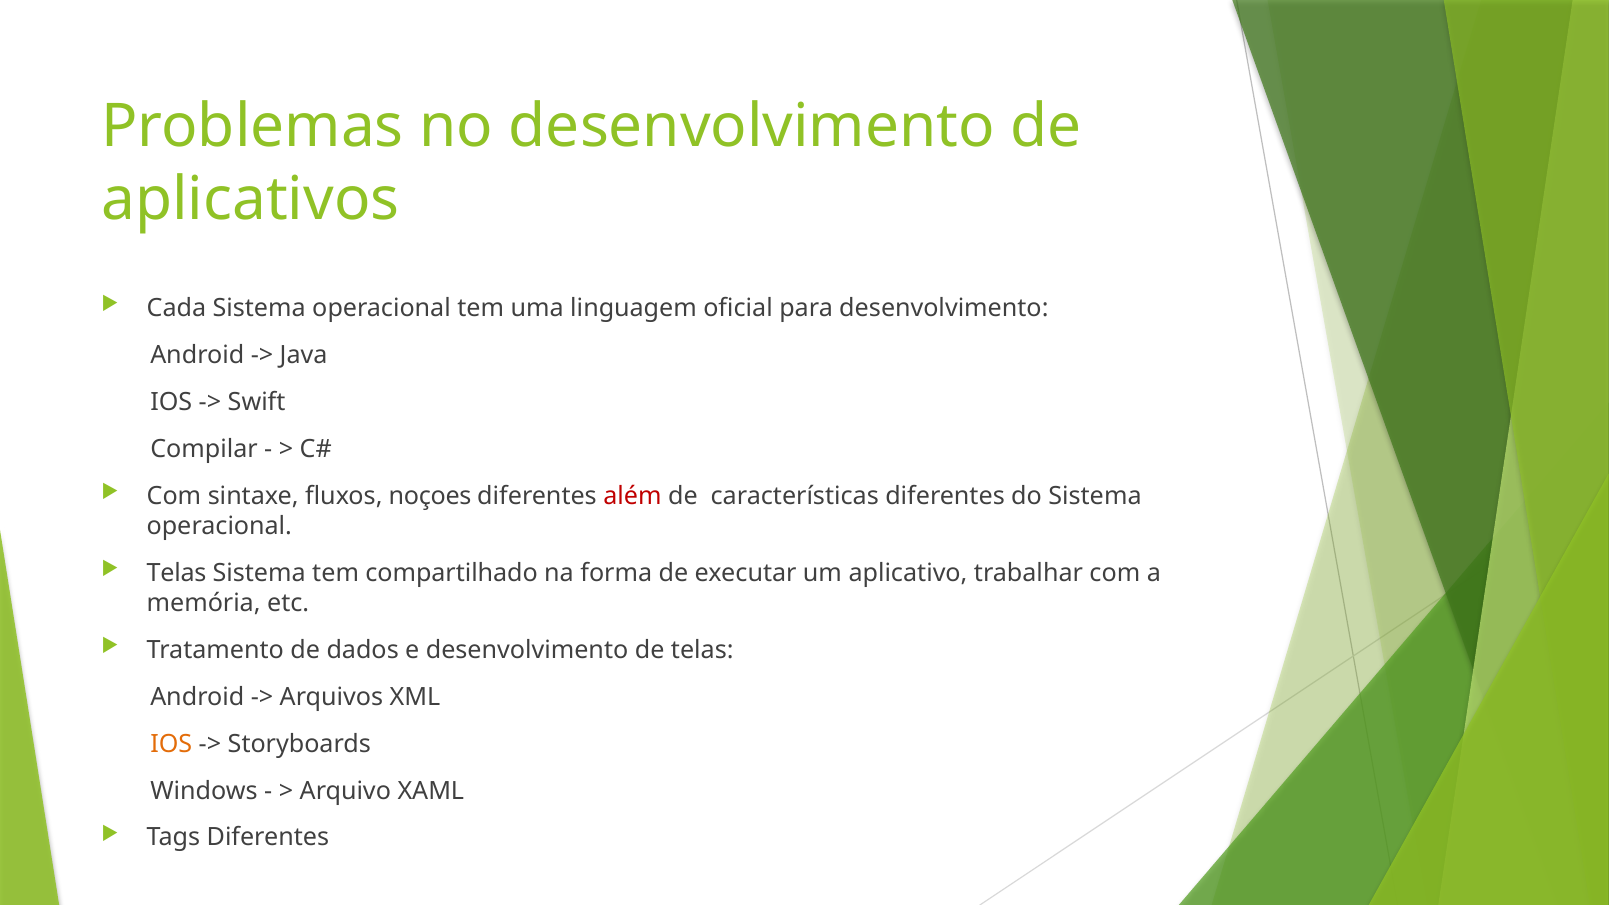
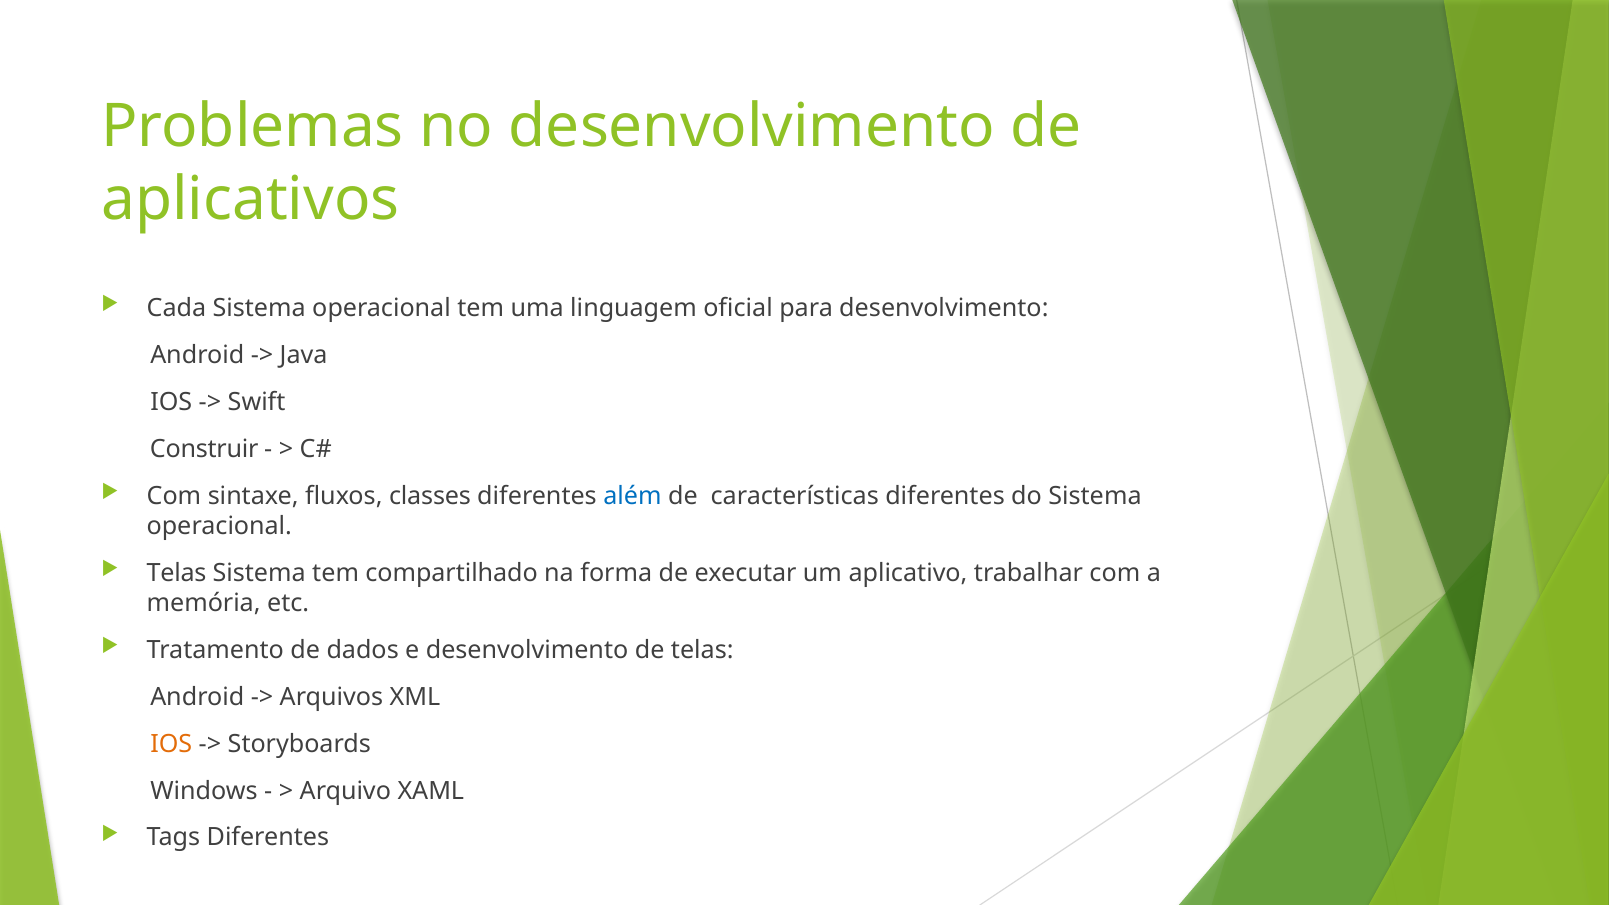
Compilar: Compilar -> Construir
noçoes: noçoes -> classes
além colour: red -> blue
